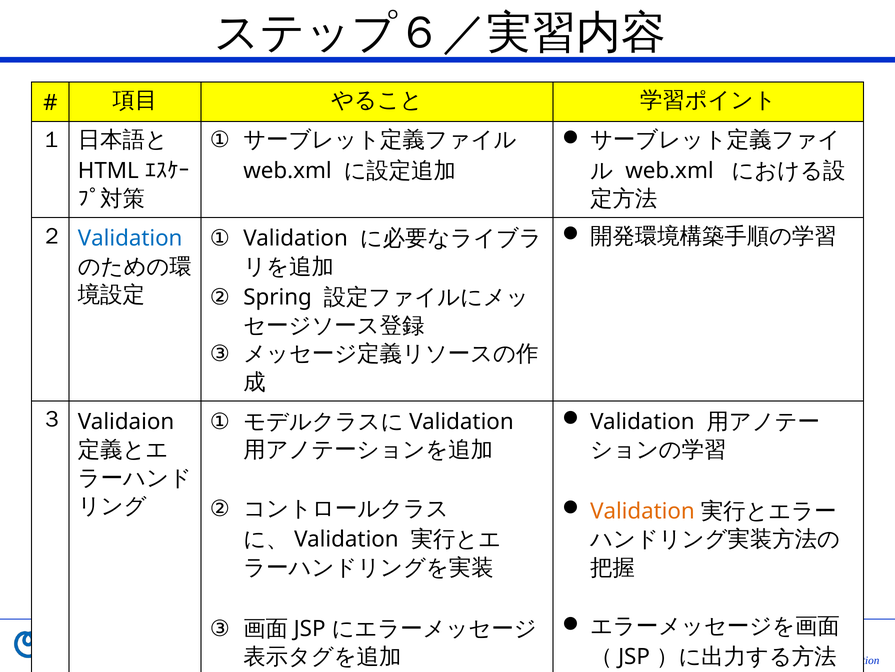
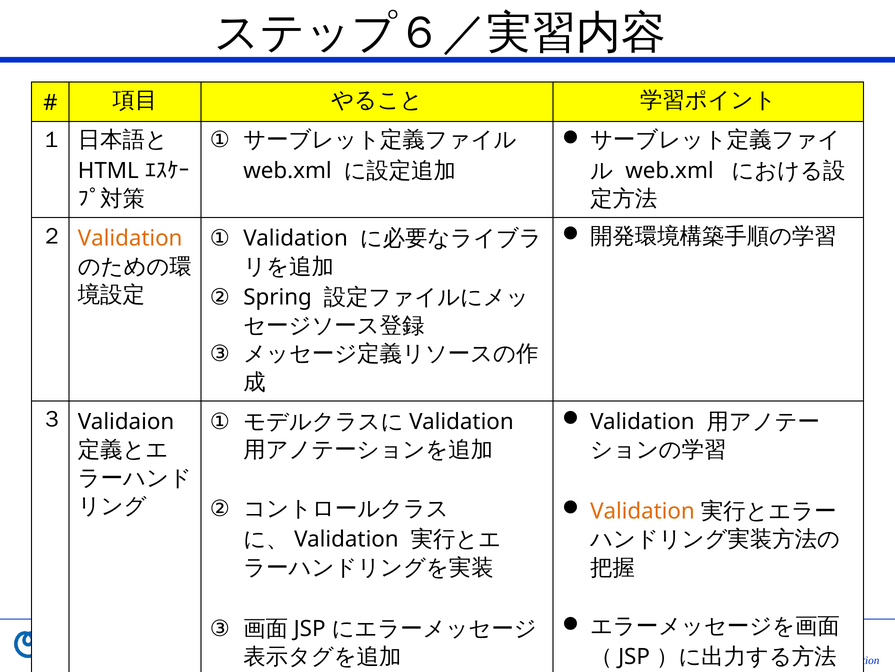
Validation at (130, 238) colour: blue -> orange
